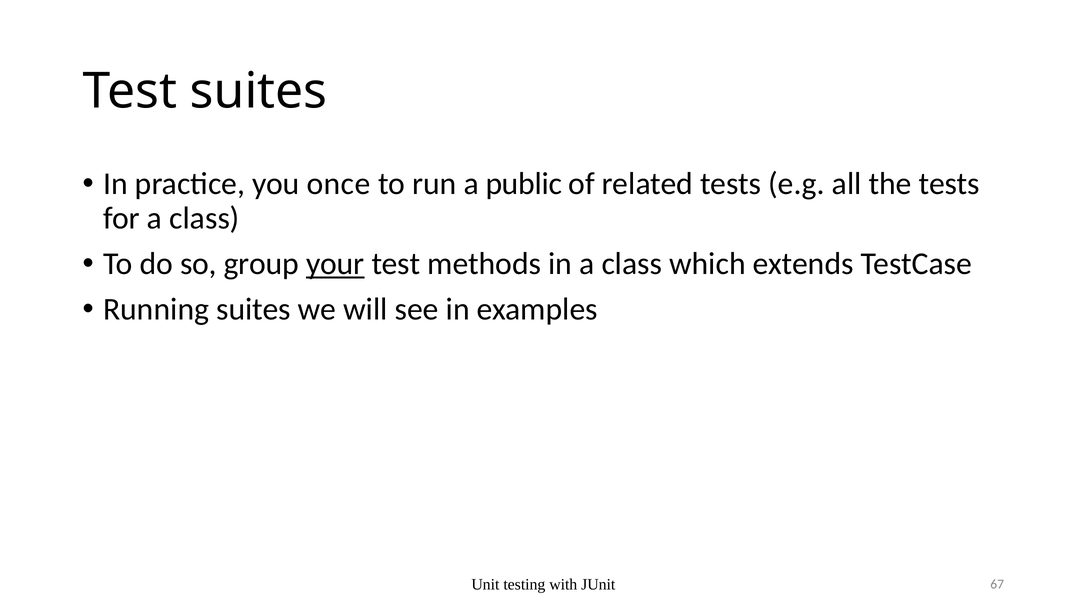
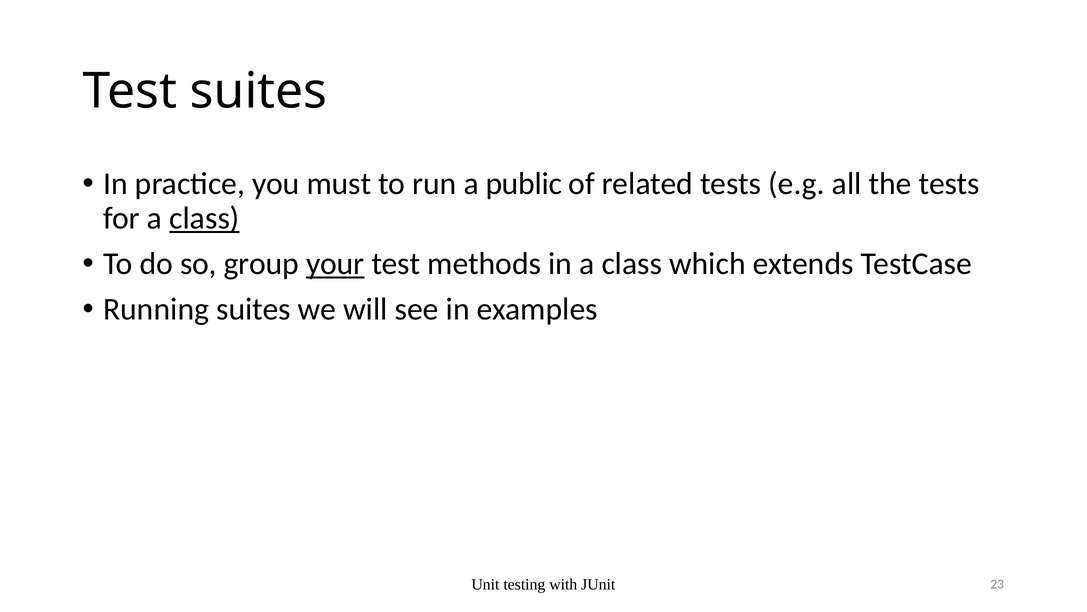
once: once -> must
class at (204, 218) underline: none -> present
67: 67 -> 23
